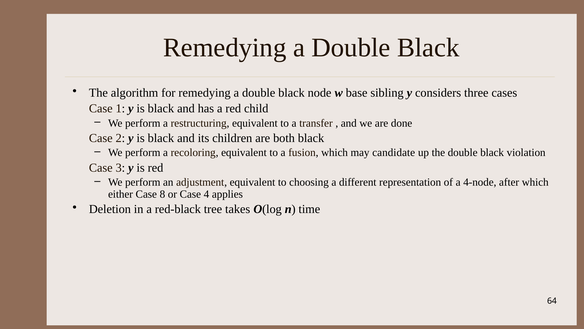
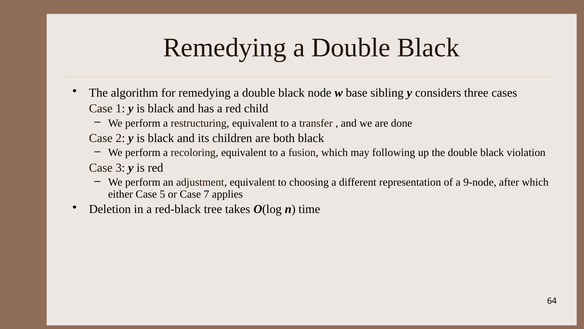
candidate: candidate -> following
4-node: 4-node -> 9-node
8: 8 -> 5
4: 4 -> 7
